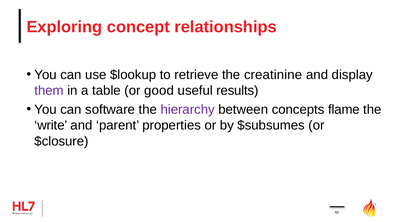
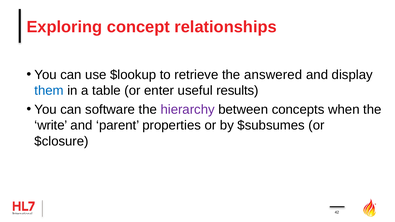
creatinine: creatinine -> answered
them colour: purple -> blue
good: good -> enter
flame: flame -> when
